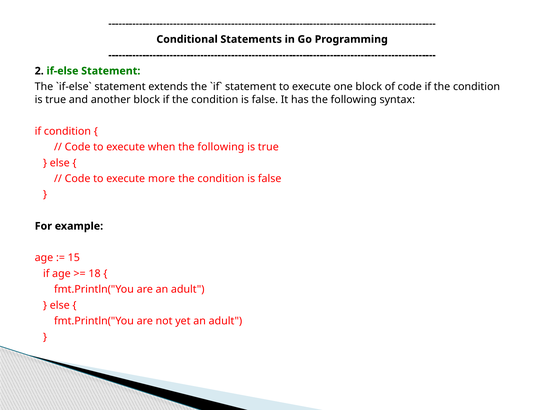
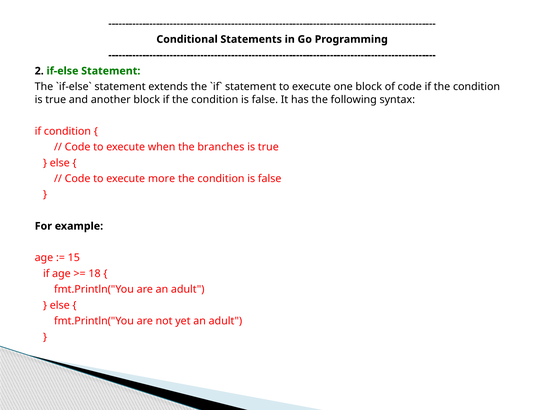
when the following: following -> branches
